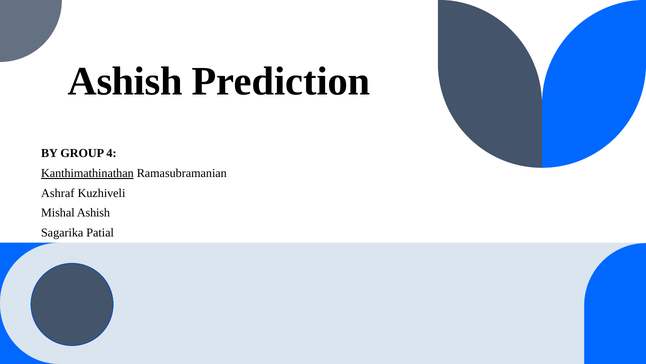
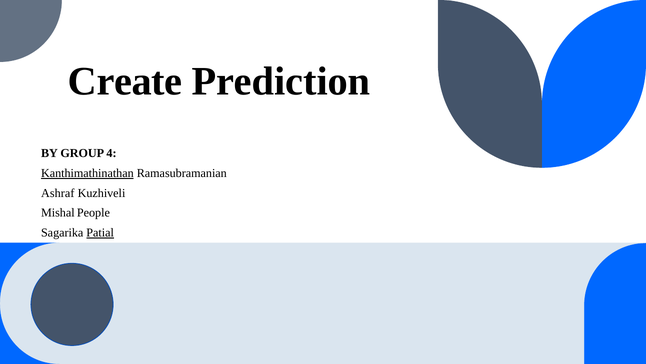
Ashish at (125, 81): Ashish -> Create
Mishal Ashish: Ashish -> People
Patial underline: none -> present
